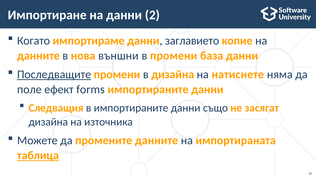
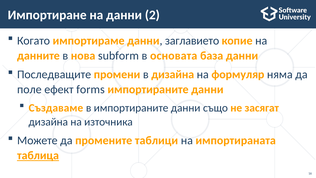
външни: външни -> subform
в промени: промени -> основата
Последващите underline: present -> none
натиснете: натиснете -> формуляр
Следващия: Следващия -> Създаваме
промените данните: данните -> таблици
